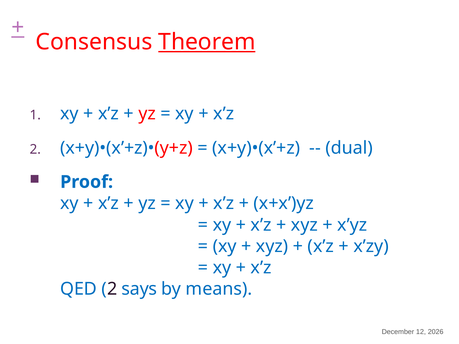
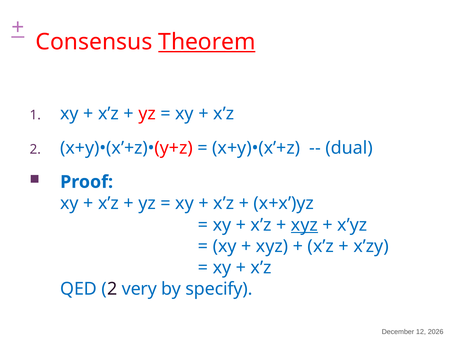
xyz at (304, 225) underline: none -> present
says: says -> very
means: means -> specify
